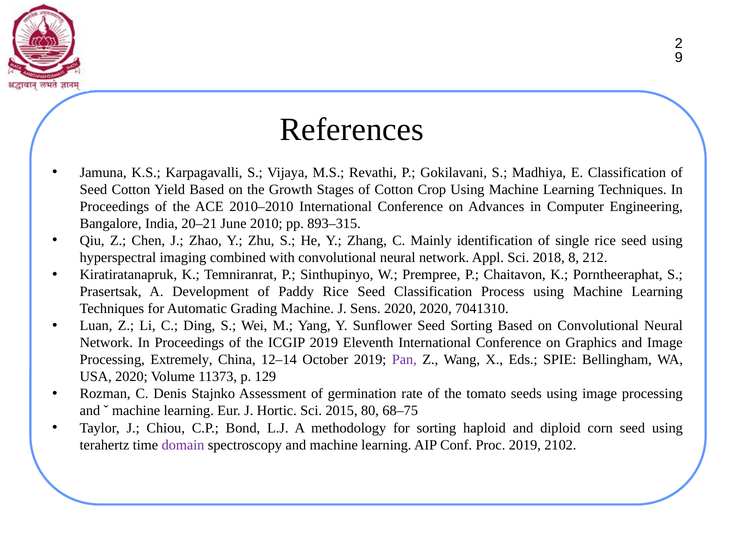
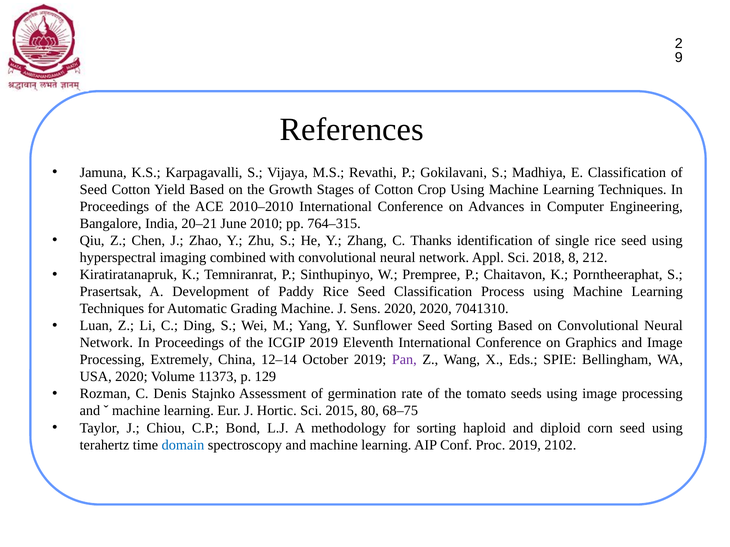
893–315: 893–315 -> 764–315
Mainly: Mainly -> Thanks
domain colour: purple -> blue
